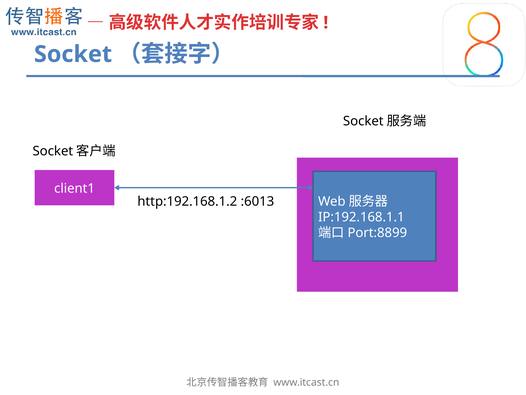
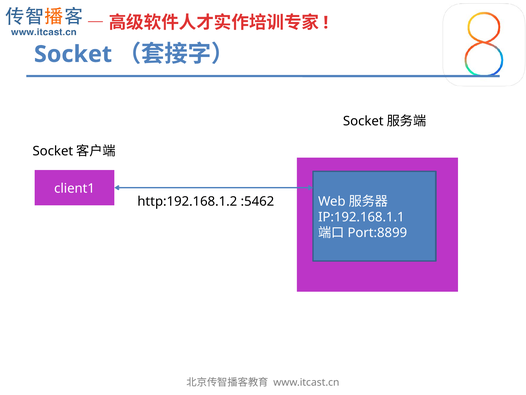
:6013: :6013 -> :5462
